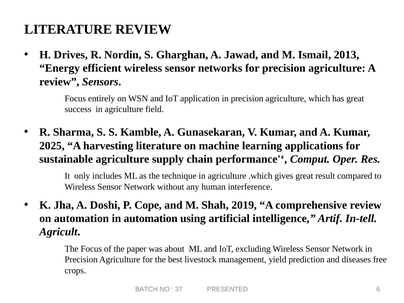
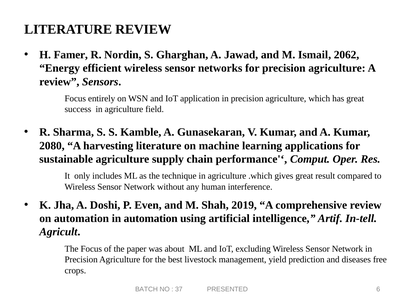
Drives: Drives -> Famer
2013: 2013 -> 2062
2025: 2025 -> 2080
Cope: Cope -> Even
